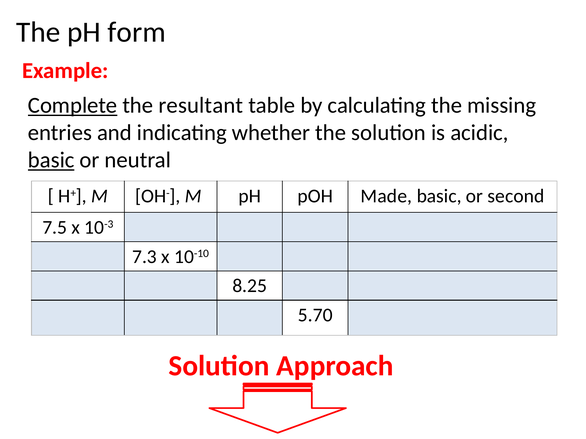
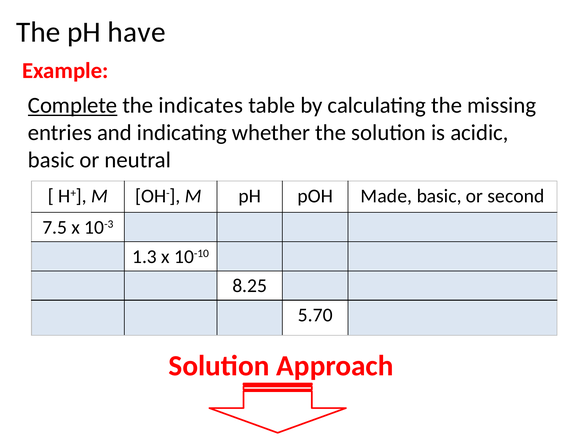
form: form -> have
resultant: resultant -> indicates
basic at (51, 160) underline: present -> none
7.3: 7.3 -> 1.3
